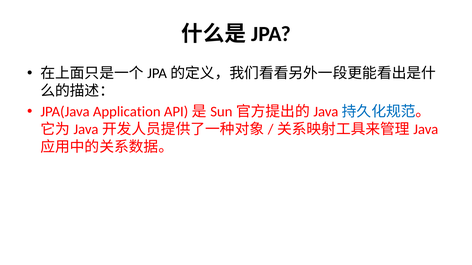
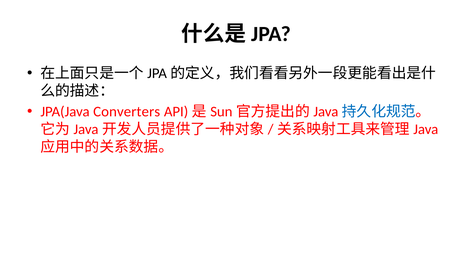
Application: Application -> Converters
